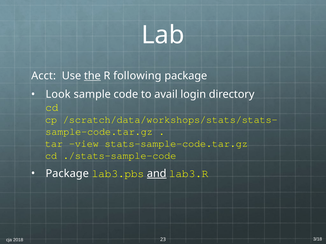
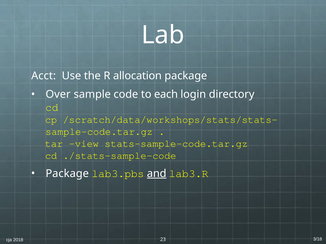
the underline: present -> none
following: following -> allocation
Look: Look -> Over
avail: avail -> each
